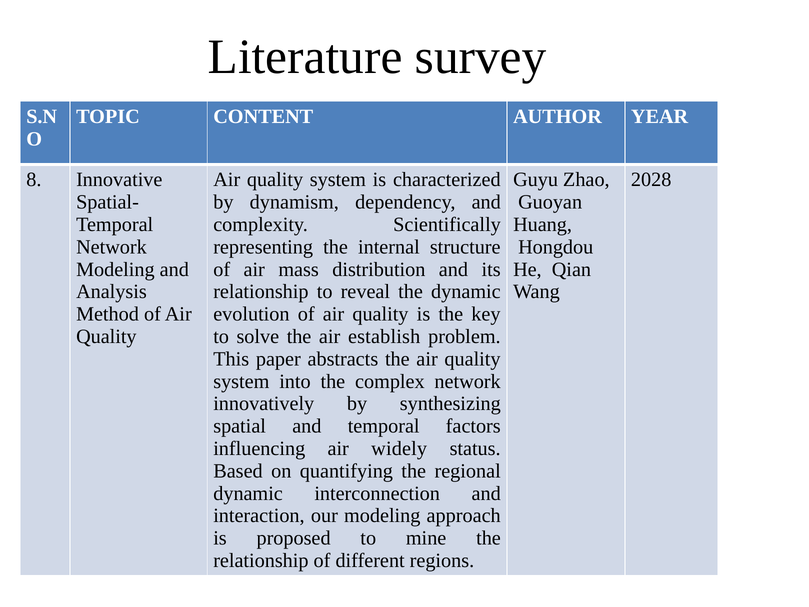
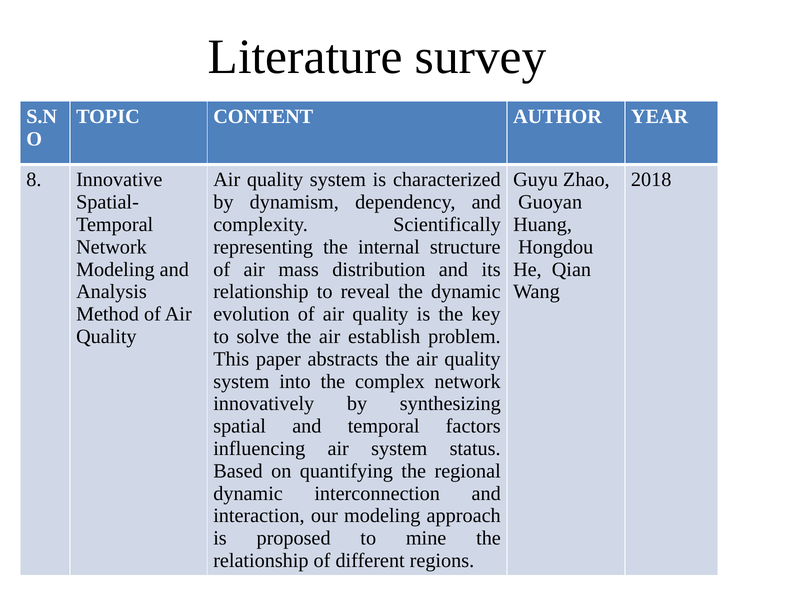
2028: 2028 -> 2018
air widely: widely -> system
